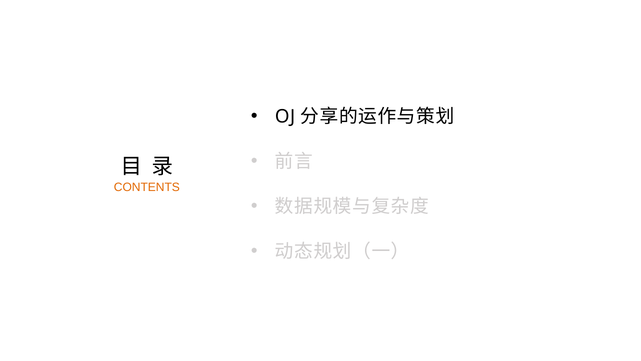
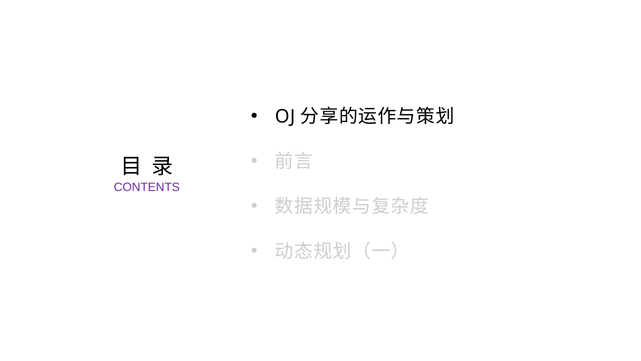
CONTENTS colour: orange -> purple
